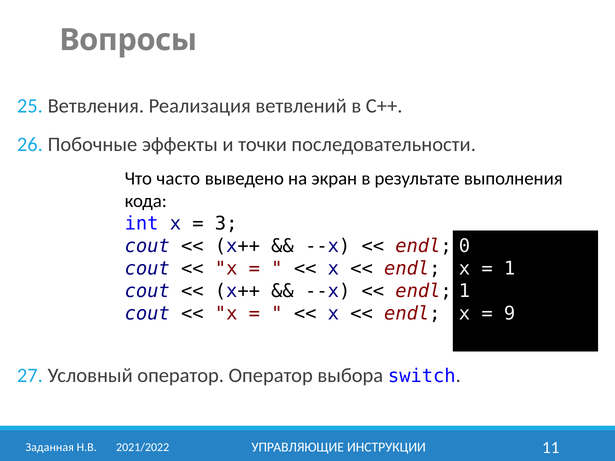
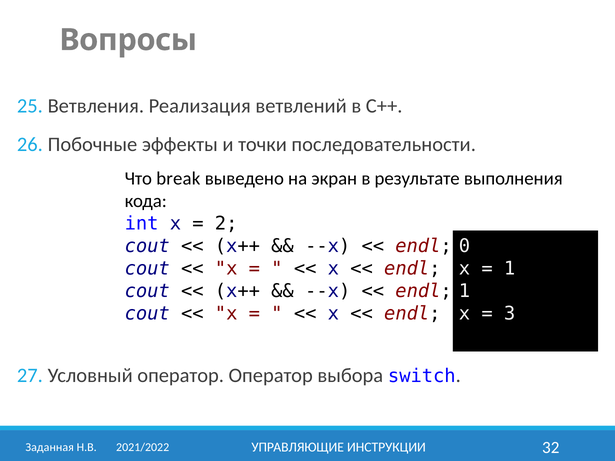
часто: часто -> break
3: 3 -> 2
9: 9 -> 3
11: 11 -> 32
